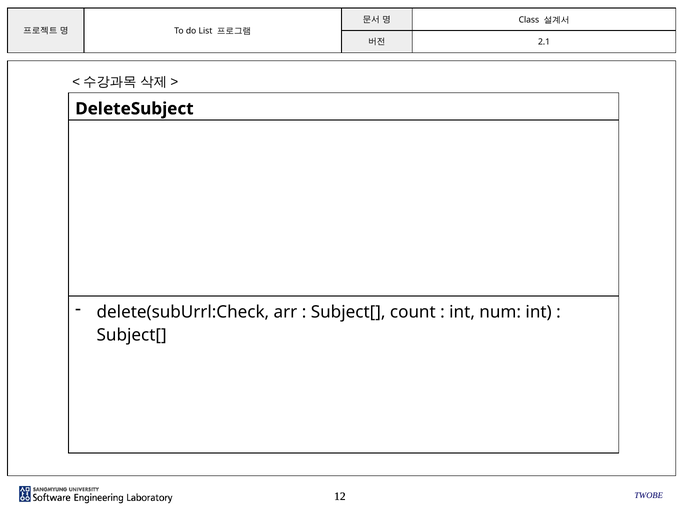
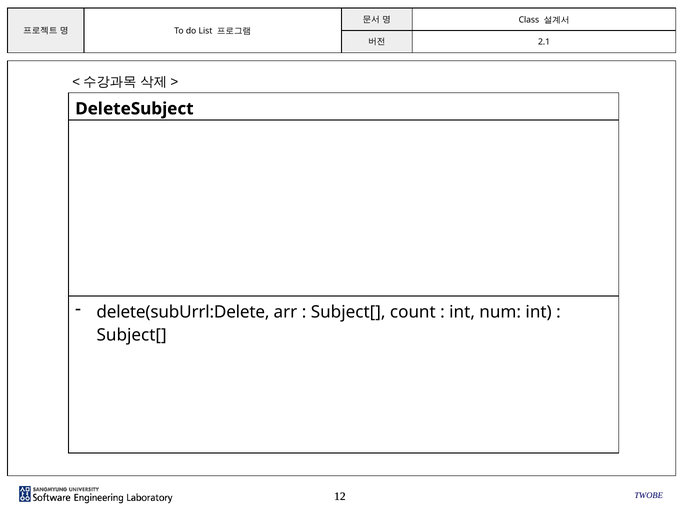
delete(subUrrl:Check: delete(subUrrl:Check -> delete(subUrrl:Delete
